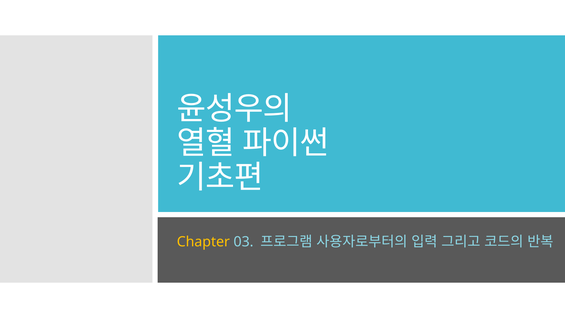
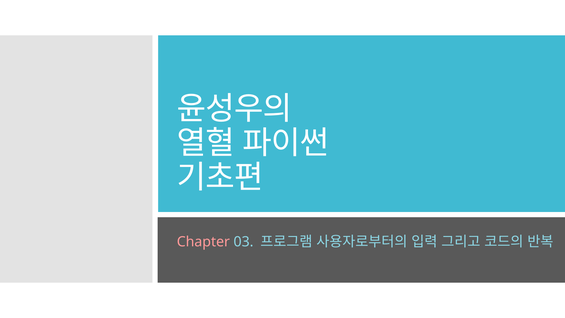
Chapter colour: yellow -> pink
